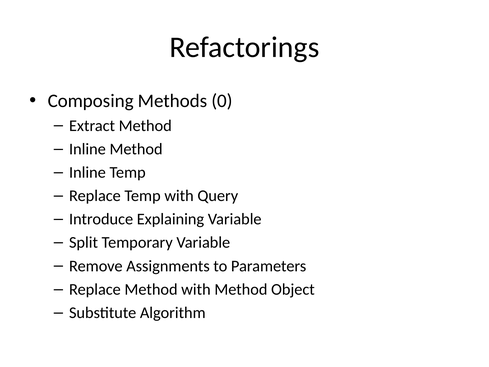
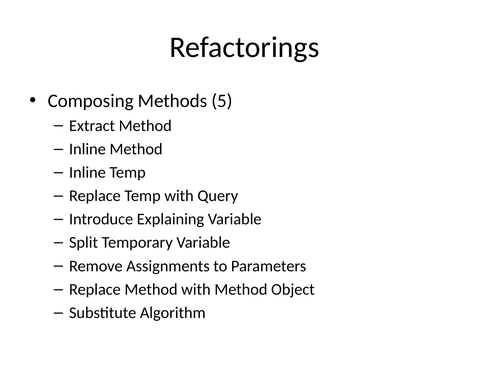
0: 0 -> 5
